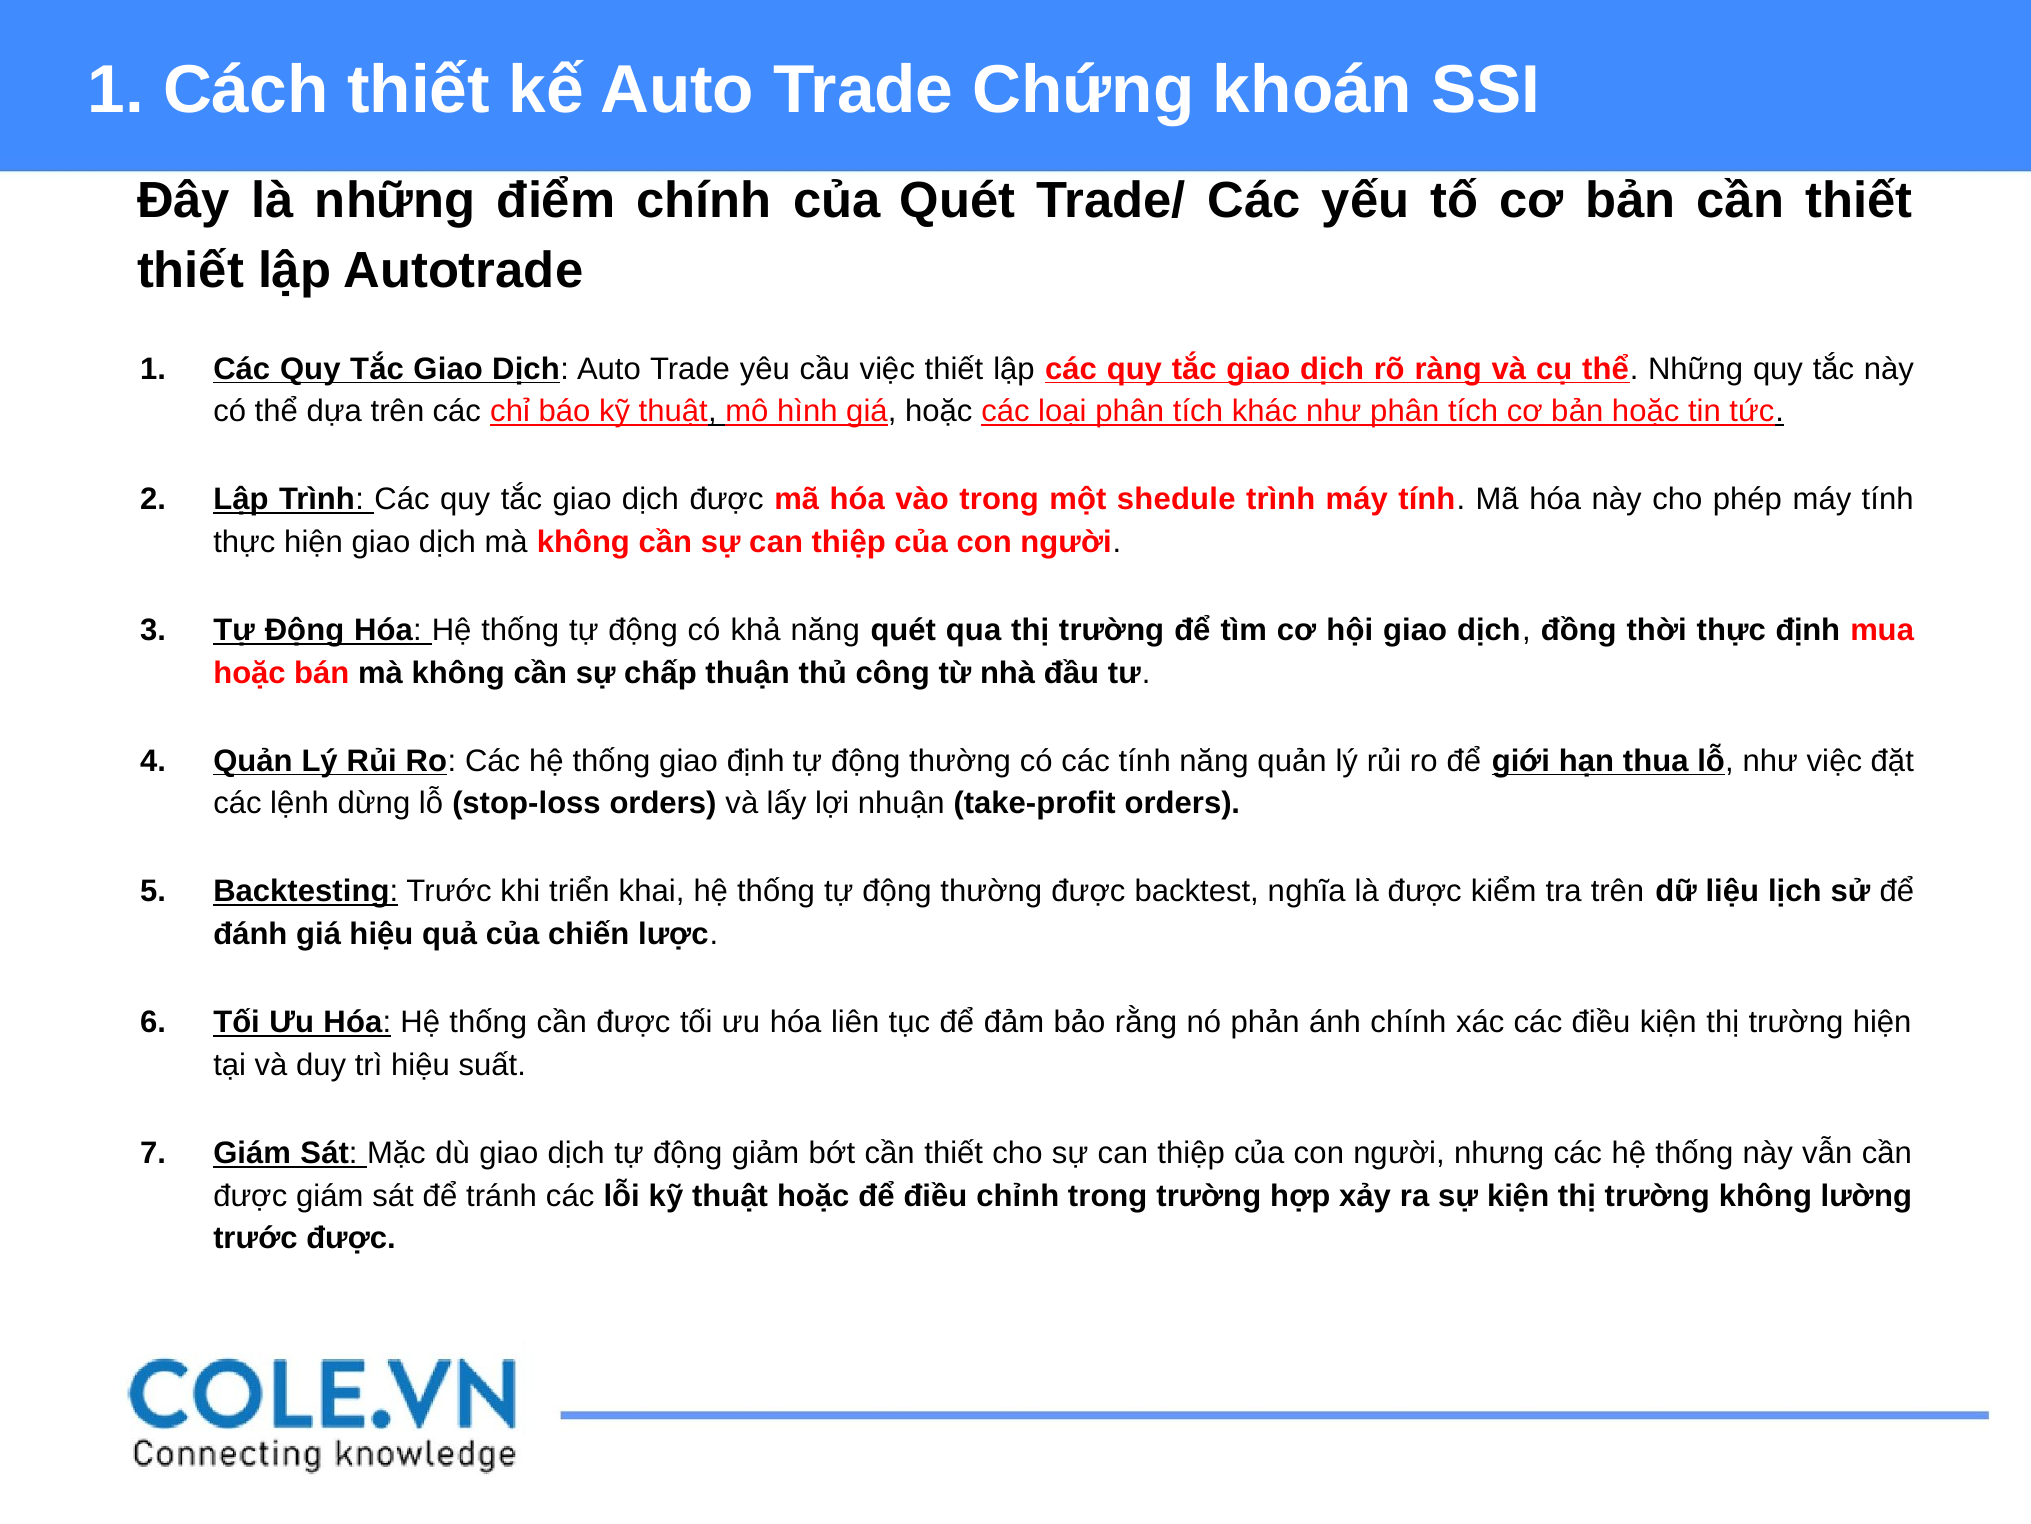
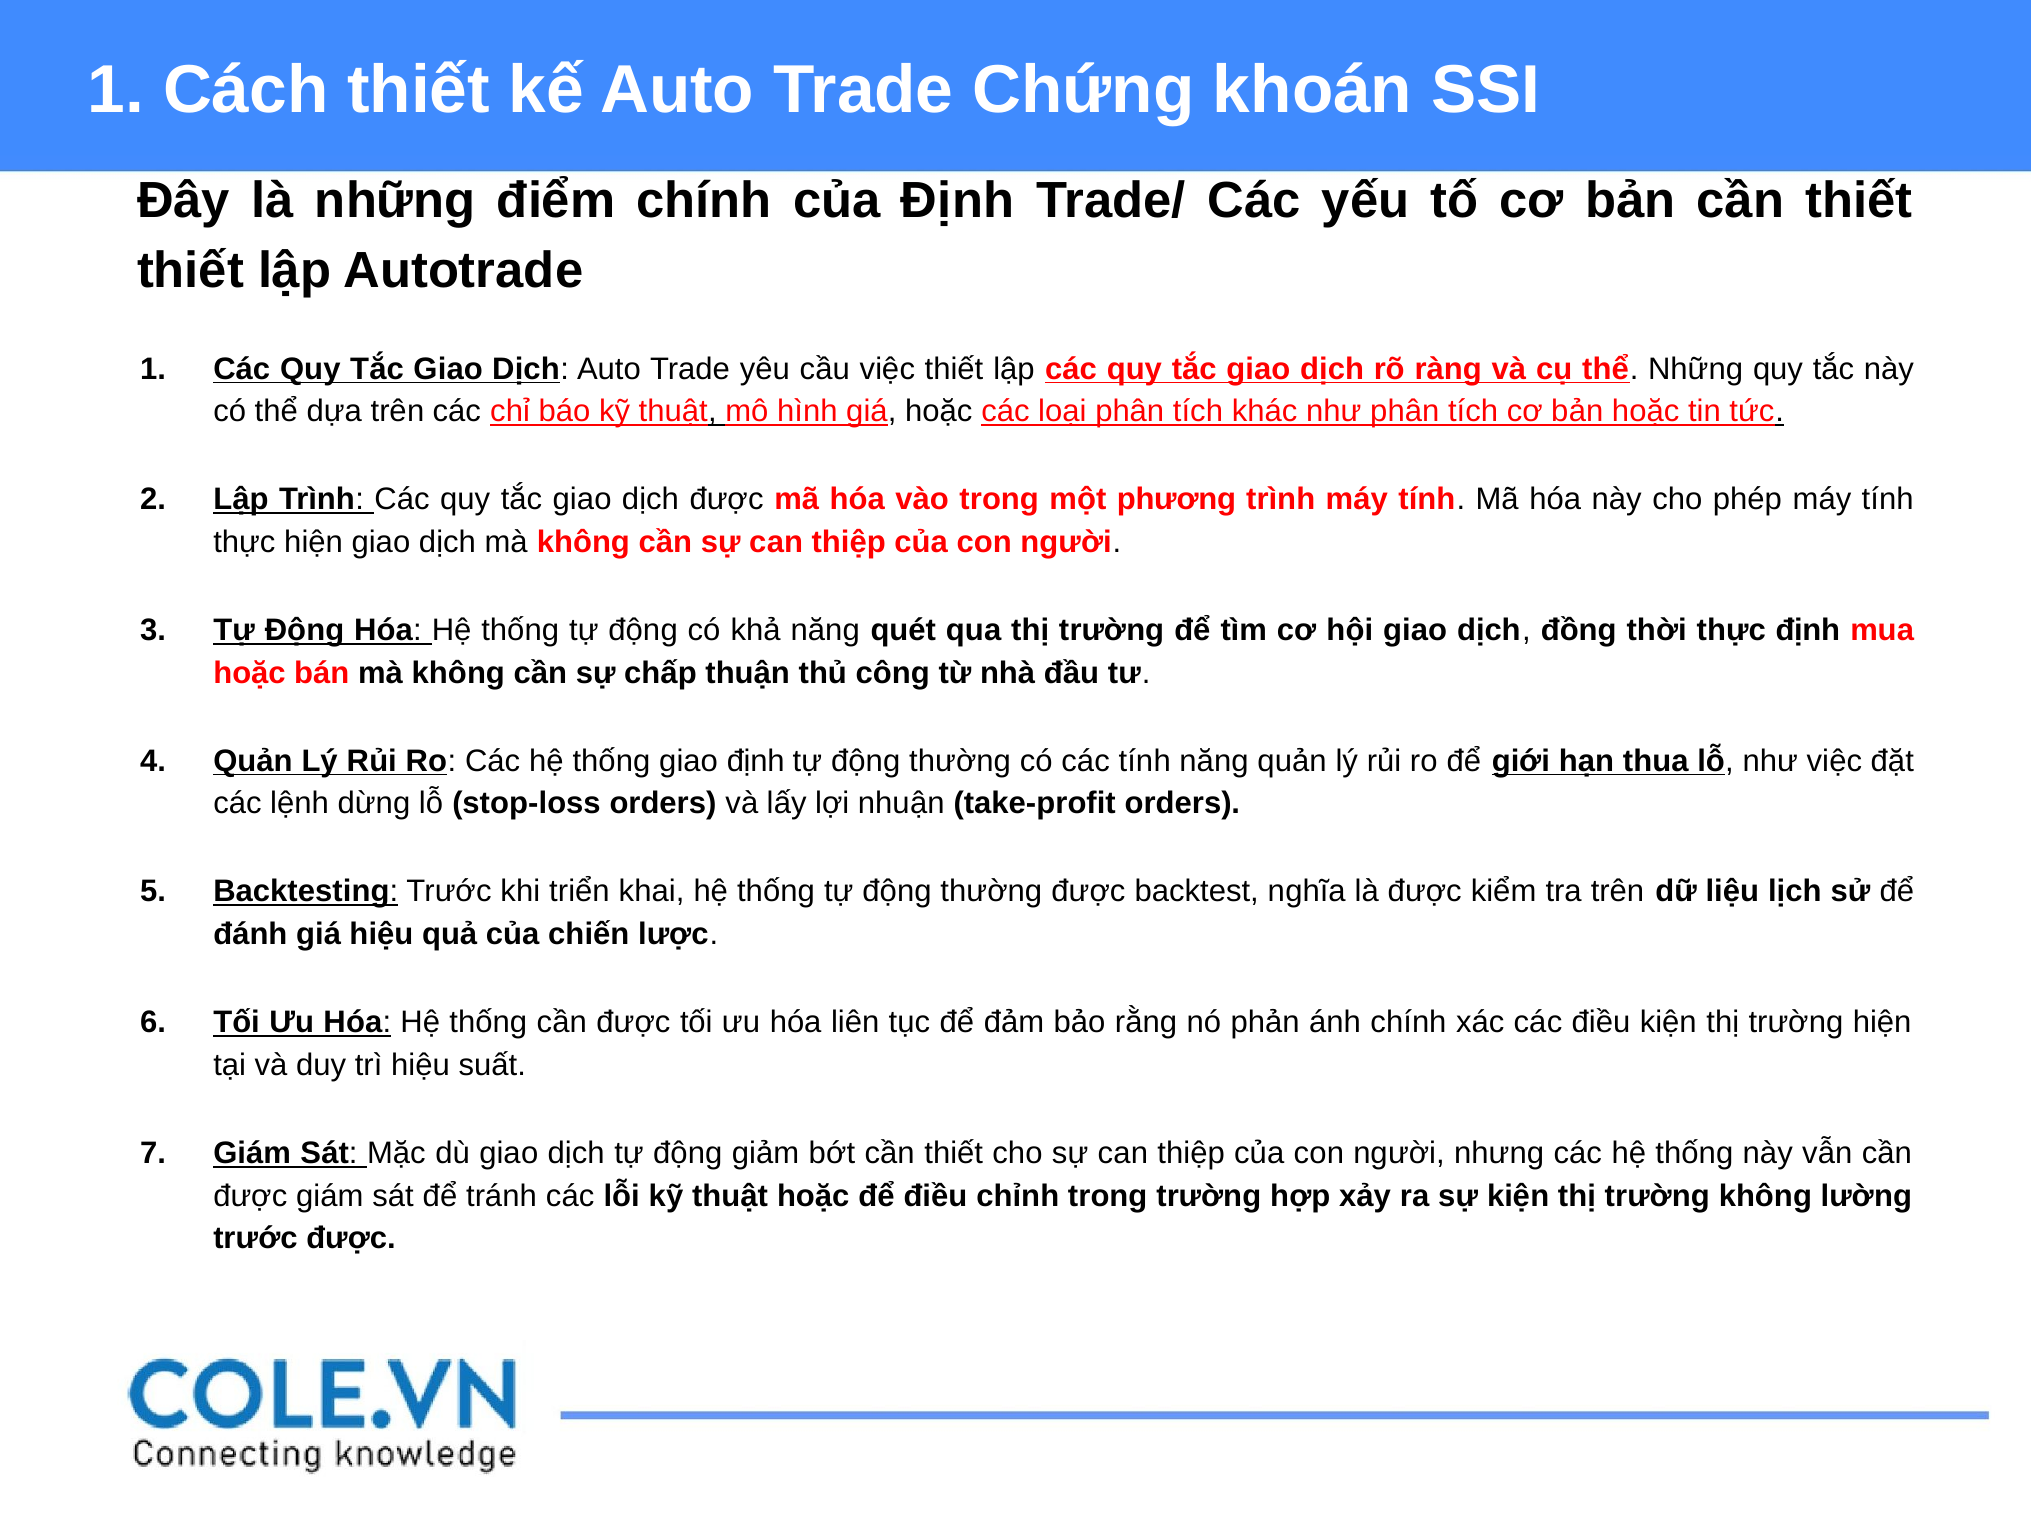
của Quét: Quét -> Định
shedule: shedule -> phương
